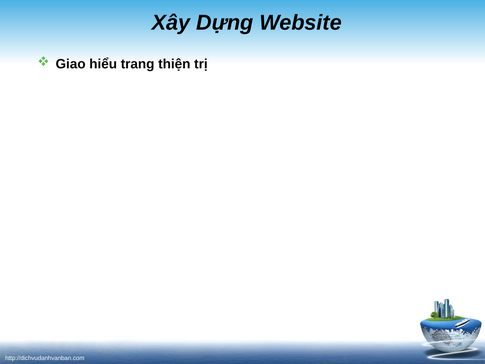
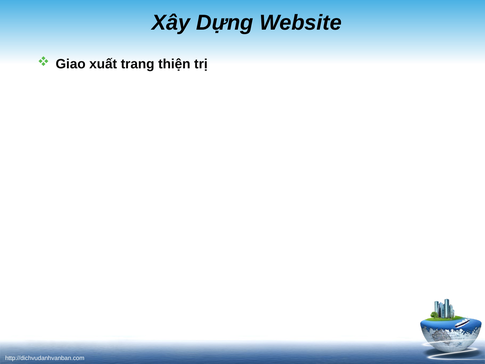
hiểu: hiểu -> xuất
